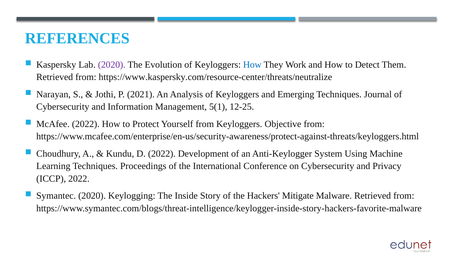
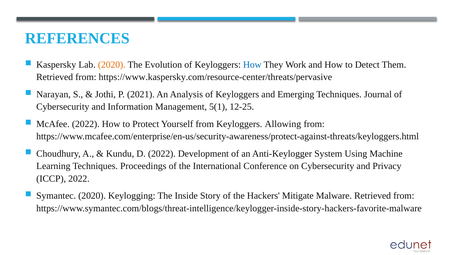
2020 at (112, 65) colour: purple -> orange
https://www.kaspersky.com/resource-center/threats/neutralize: https://www.kaspersky.com/resource-center/threats/neutralize -> https://www.kaspersky.com/resource-center/threats/pervasive
Objective: Objective -> Allowing
